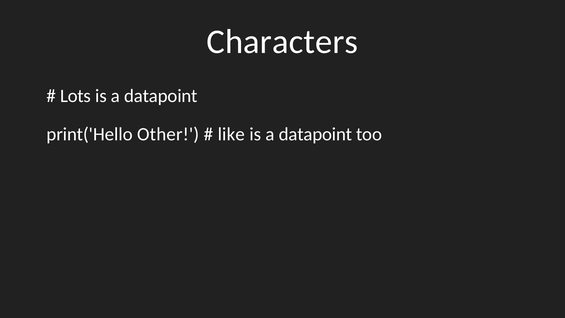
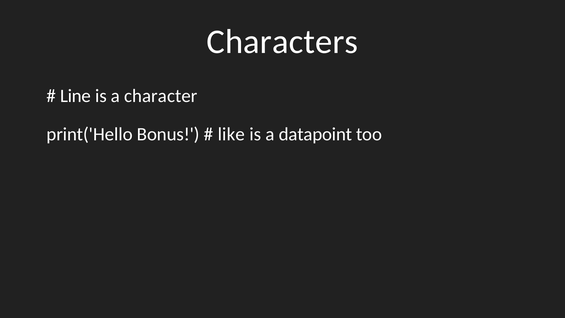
Lots: Lots -> Line
datapoint at (161, 96): datapoint -> character
Other: Other -> Bonus
